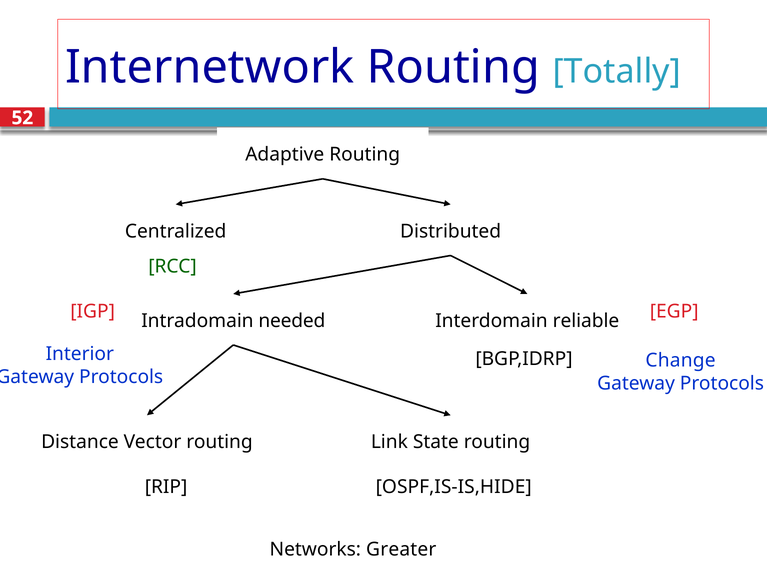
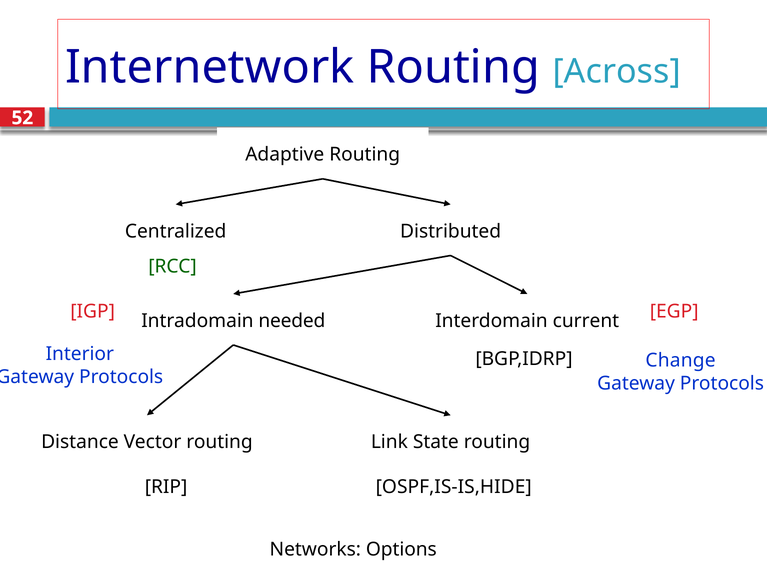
Totally: Totally -> Across
reliable: reliable -> current
Greater: Greater -> Options
